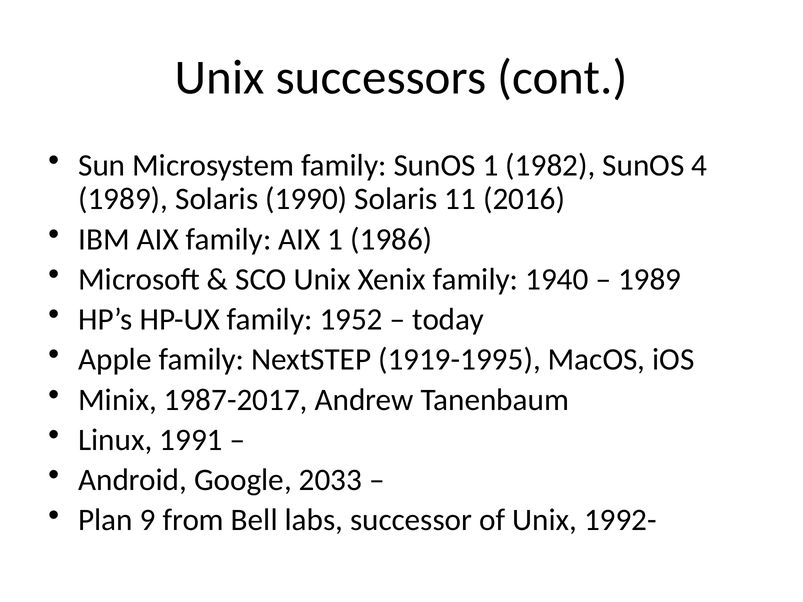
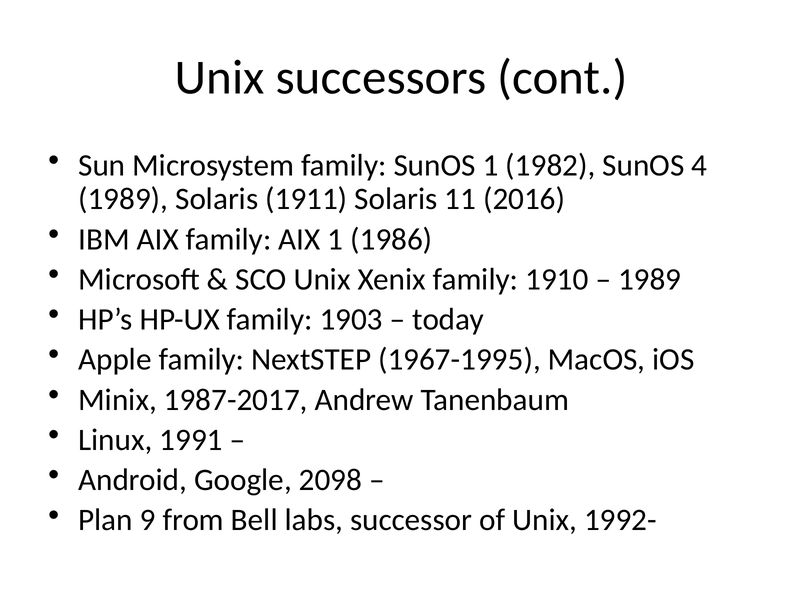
1990: 1990 -> 1911
1940: 1940 -> 1910
1952: 1952 -> 1903
1919-1995: 1919-1995 -> 1967-1995
2033: 2033 -> 2098
